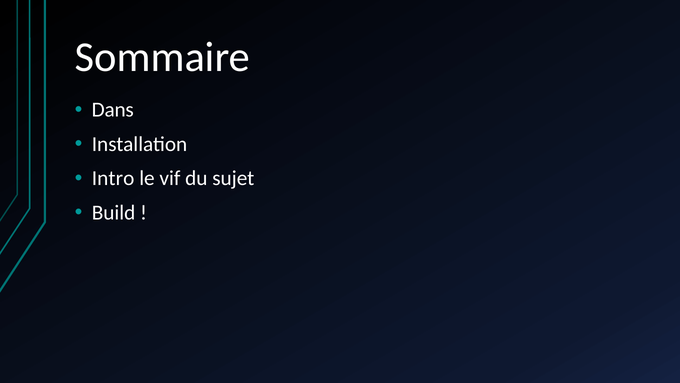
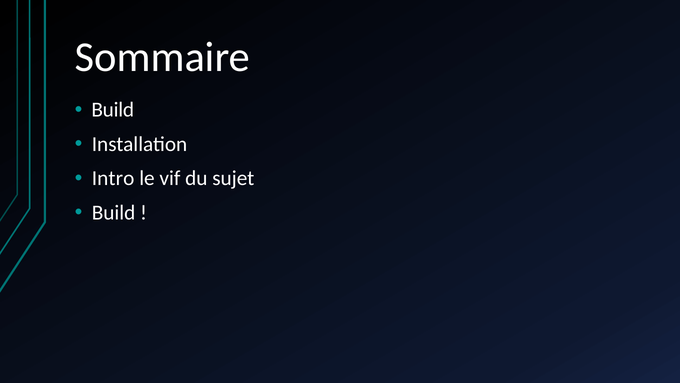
Dans at (113, 110): Dans -> Build
